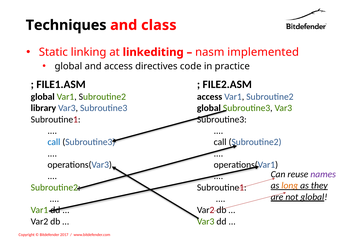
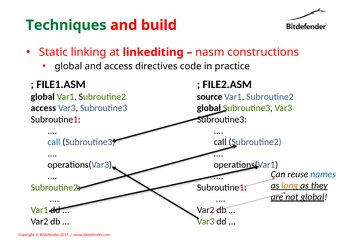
Techniques colour: black -> green
class: class -> build
implemented: implemented -> constructions
access at (210, 97): access -> source
library at (43, 108): library -> access
names colour: purple -> blue
